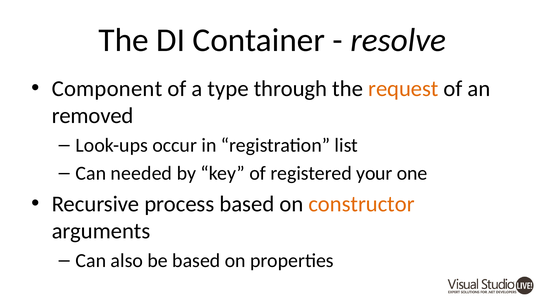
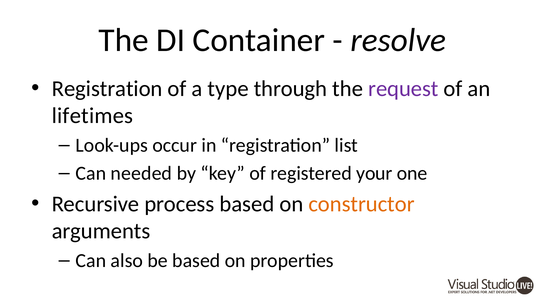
Component at (107, 89): Component -> Registration
request colour: orange -> purple
removed: removed -> lifetimes
